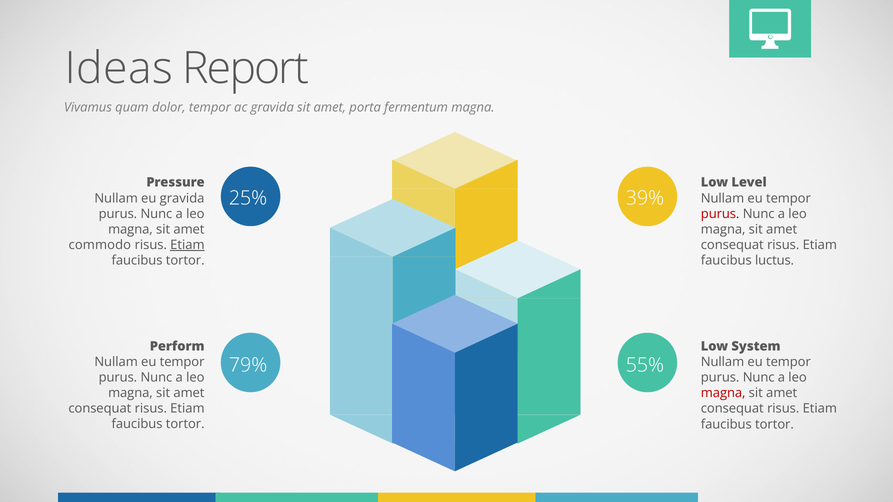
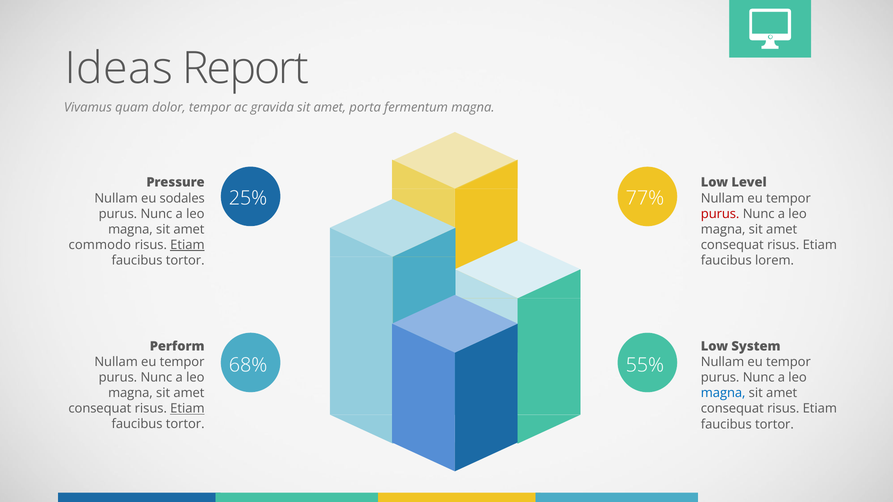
39%: 39% -> 77%
eu gravida: gravida -> sodales
luctus: luctus -> lorem
79%: 79% -> 68%
magna at (723, 393) colour: red -> blue
Etiam at (187, 409) underline: none -> present
